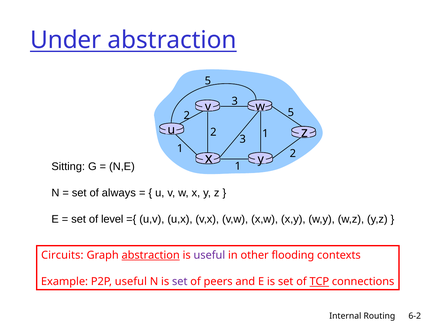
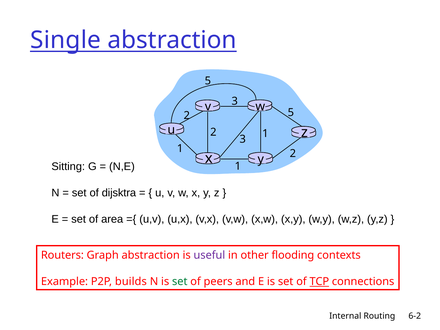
Under: Under -> Single
always: always -> dijsktra
level: level -> area
Circuits: Circuits -> Routers
abstraction at (151, 255) underline: present -> none
P2P useful: useful -> builds
set at (180, 282) colour: purple -> green
